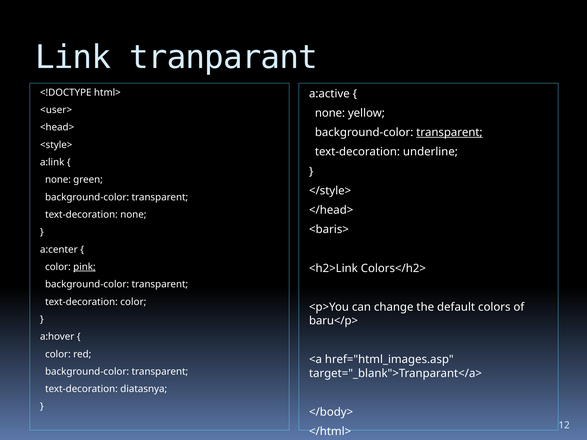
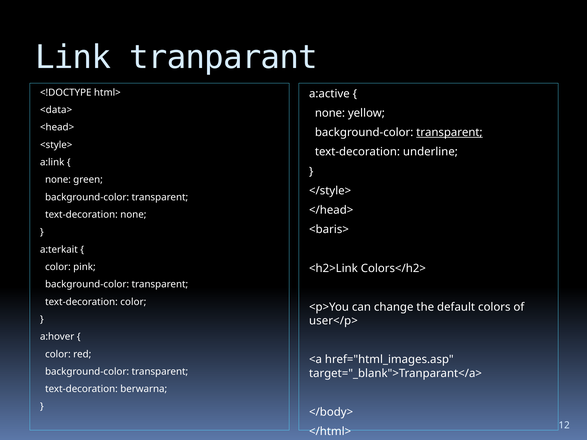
<user>: <user> -> <data>
a:center: a:center -> a:terkait
pink underline: present -> none
baru</p>: baru</p> -> user</p>
diatasnya: diatasnya -> berwarna
